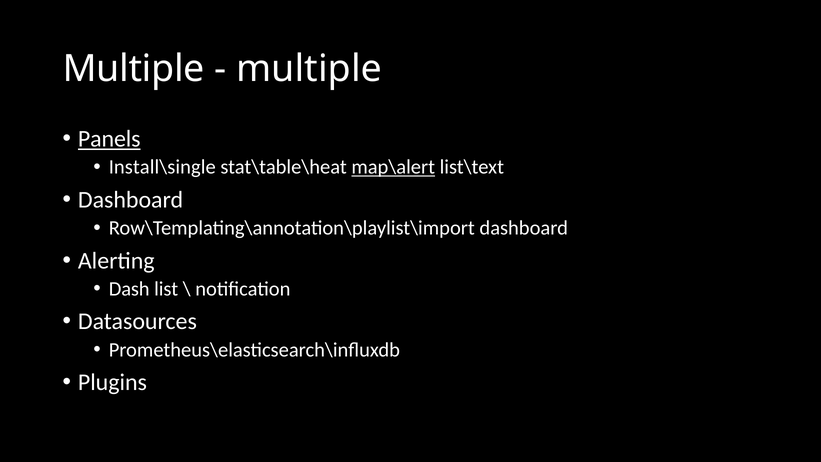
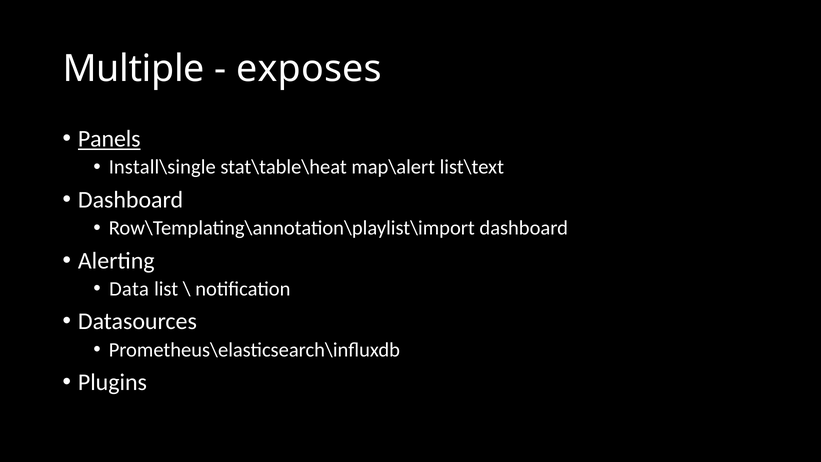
multiple at (309, 69): multiple -> exposes
map\alert underline: present -> none
Dash: Dash -> Data
